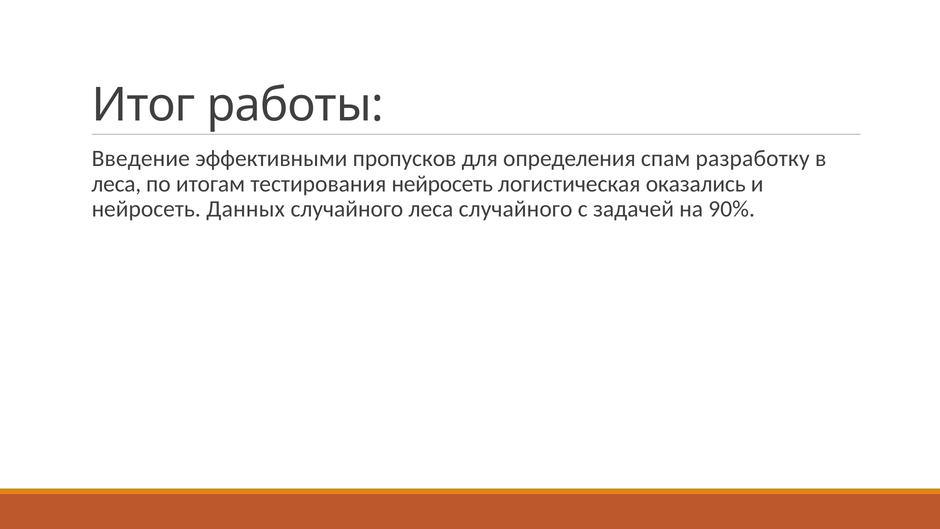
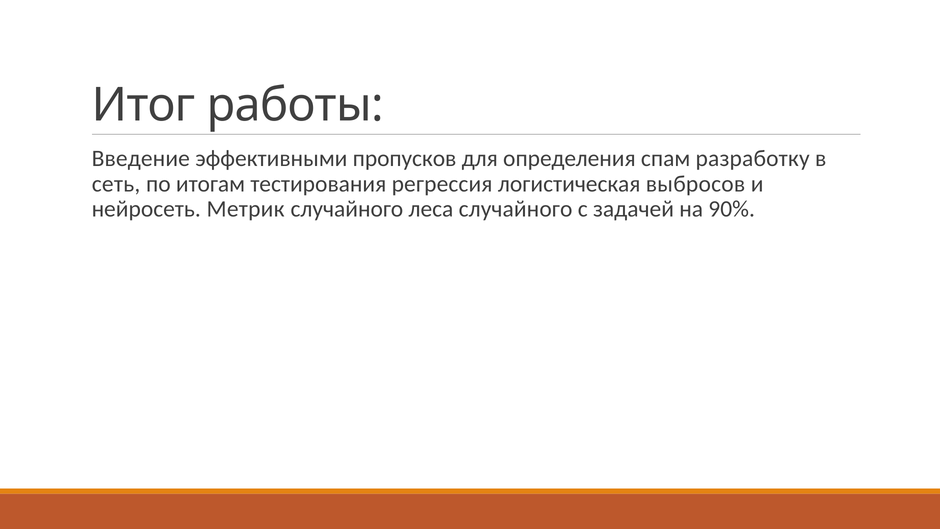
леса at (116, 184): леса -> сеть
тестирования нейросеть: нейросеть -> регрессия
оказались: оказались -> выбросов
Данных: Данных -> Метрик
